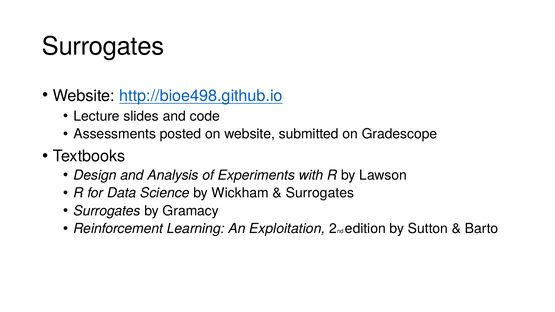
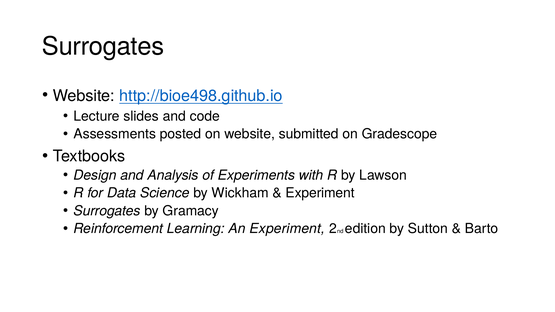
Surrogates at (320, 193): Surrogates -> Experiment
An Exploitation: Exploitation -> Experiment
